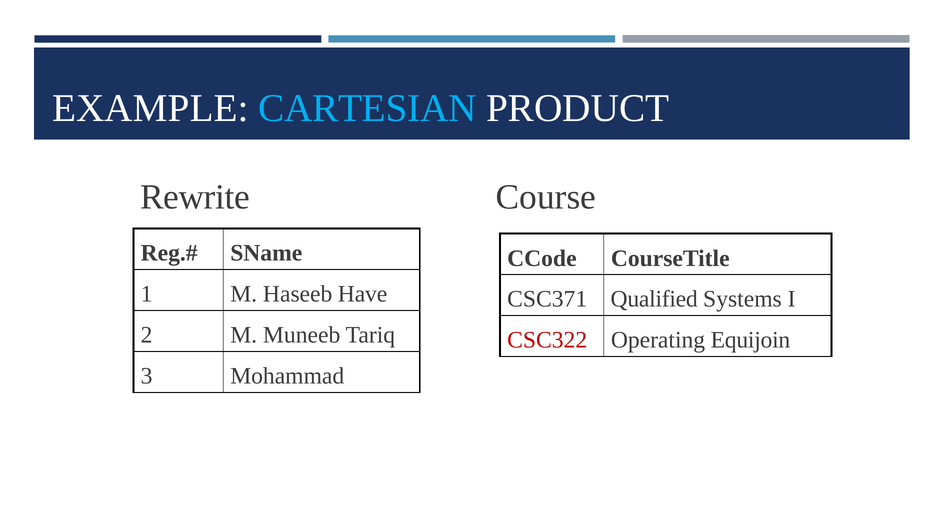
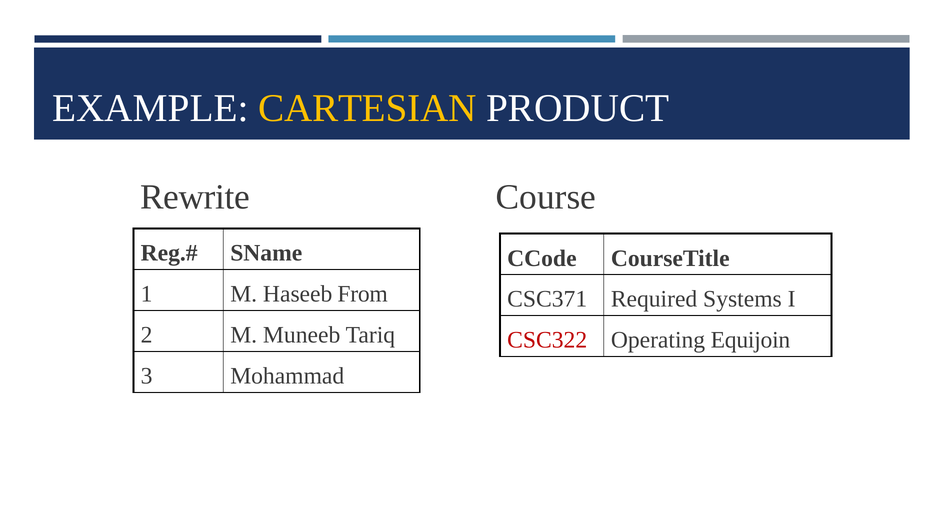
CARTESIAN colour: light blue -> yellow
Have: Have -> From
Qualified: Qualified -> Required
